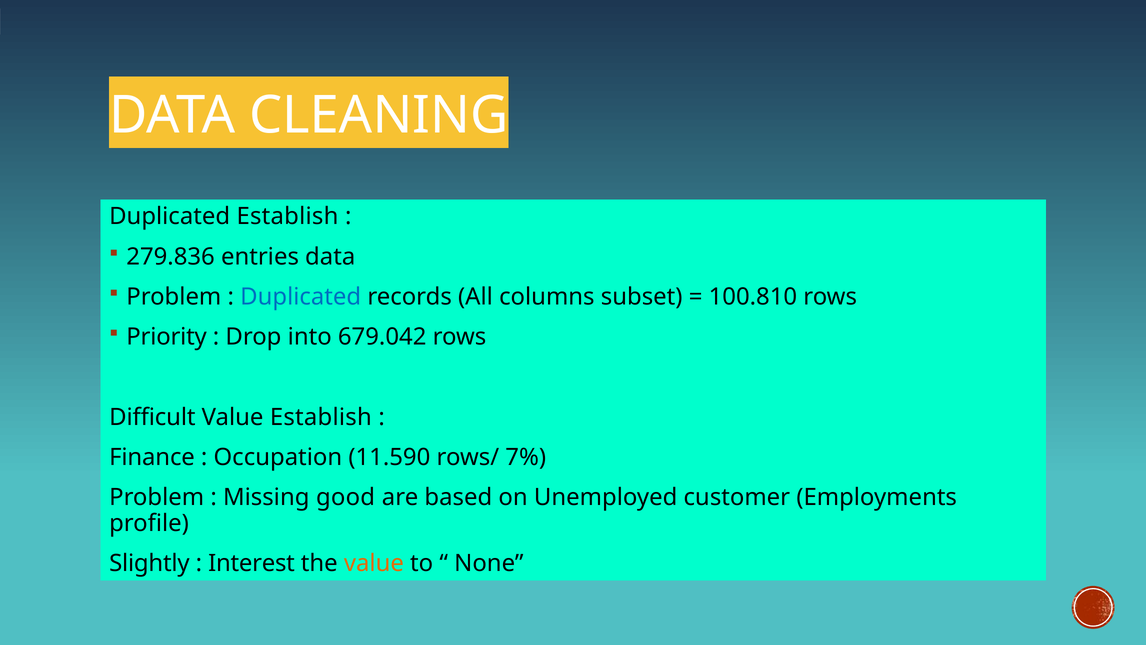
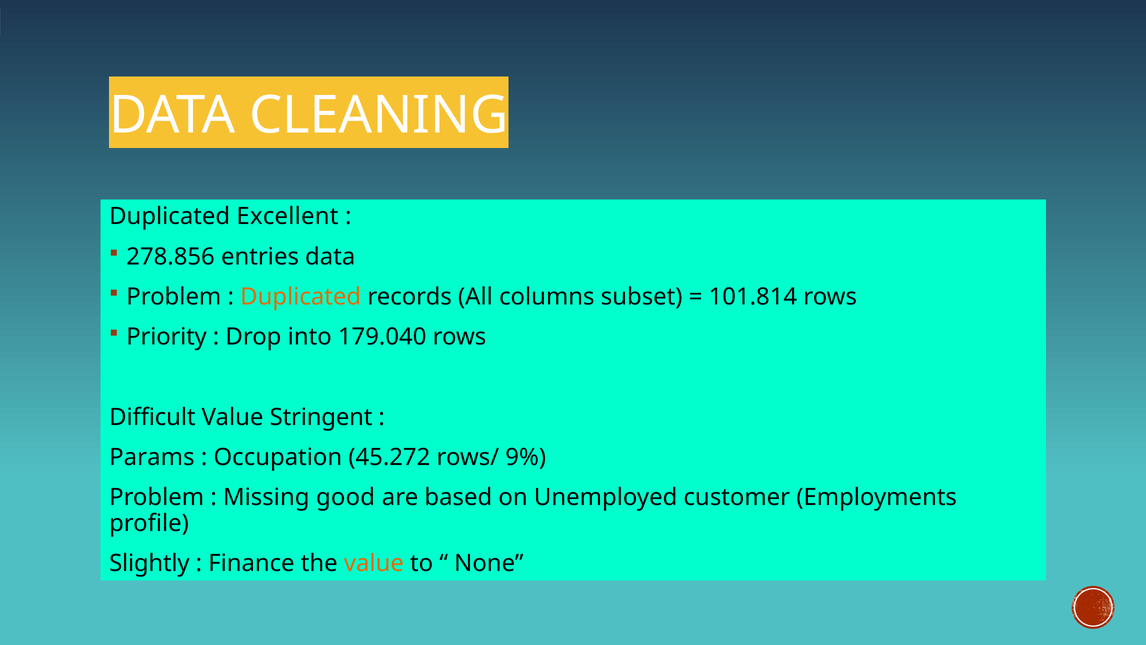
Duplicated Establish: Establish -> Excellent
279.836: 279.836 -> 278.856
Duplicated at (301, 297) colour: blue -> orange
100.810: 100.810 -> 101.814
679.042: 679.042 -> 179.040
Value Establish: Establish -> Stringent
Finance: Finance -> Params
11.590: 11.590 -> 45.272
7%: 7% -> 9%
Interest: Interest -> Finance
